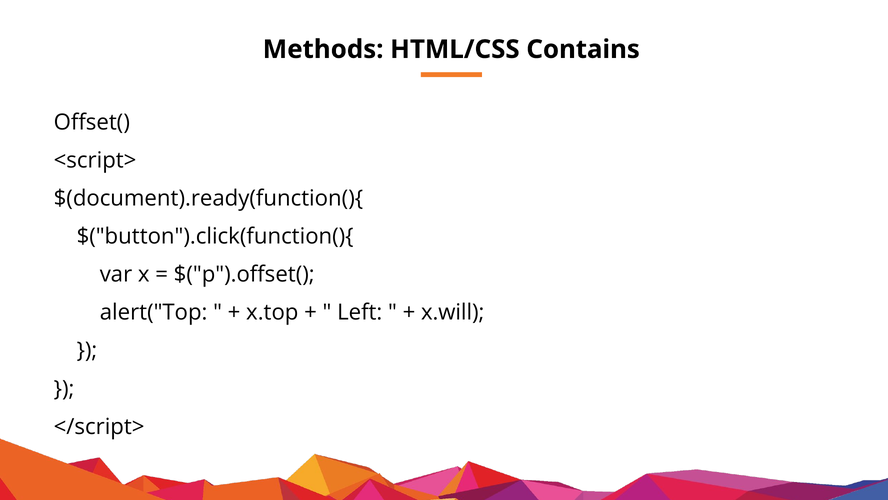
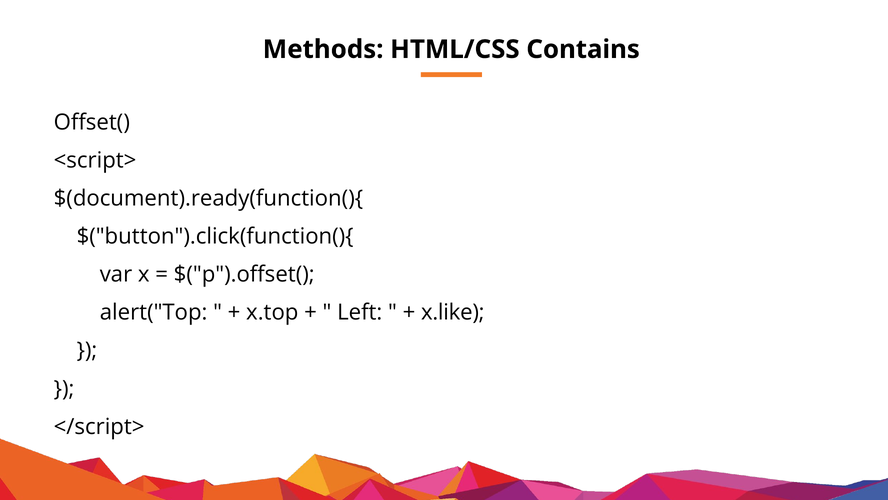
x.will: x.will -> x.like
